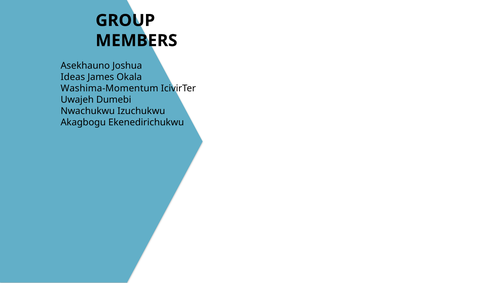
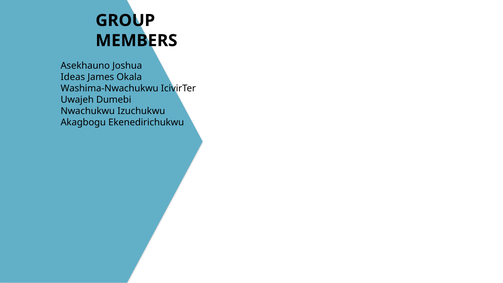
Washima-Momentum: Washima-Momentum -> Washima-Nwachukwu
